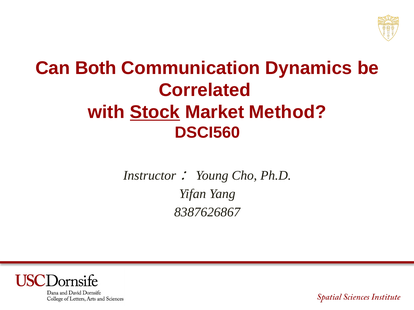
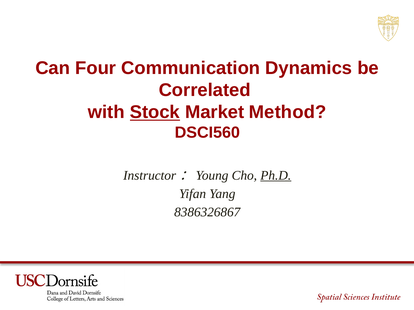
Both: Both -> Four
Ph.D underline: none -> present
8387626867: 8387626867 -> 8386326867
